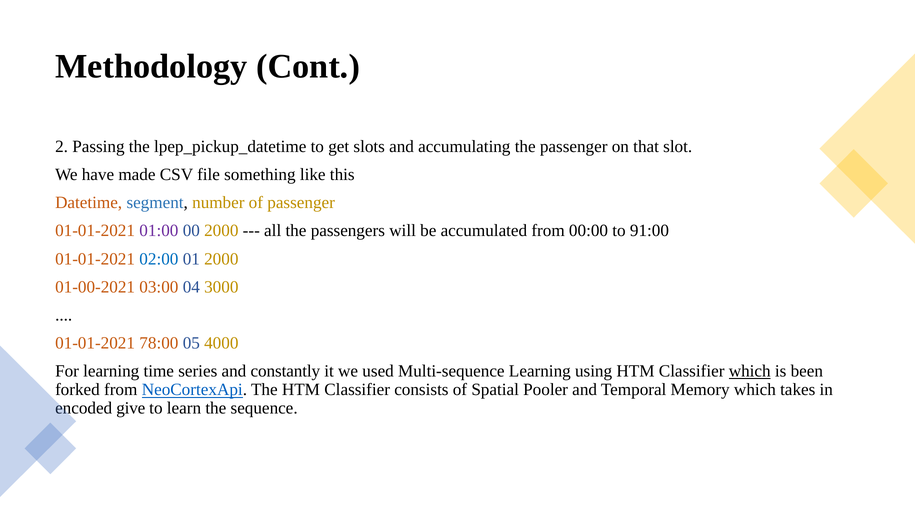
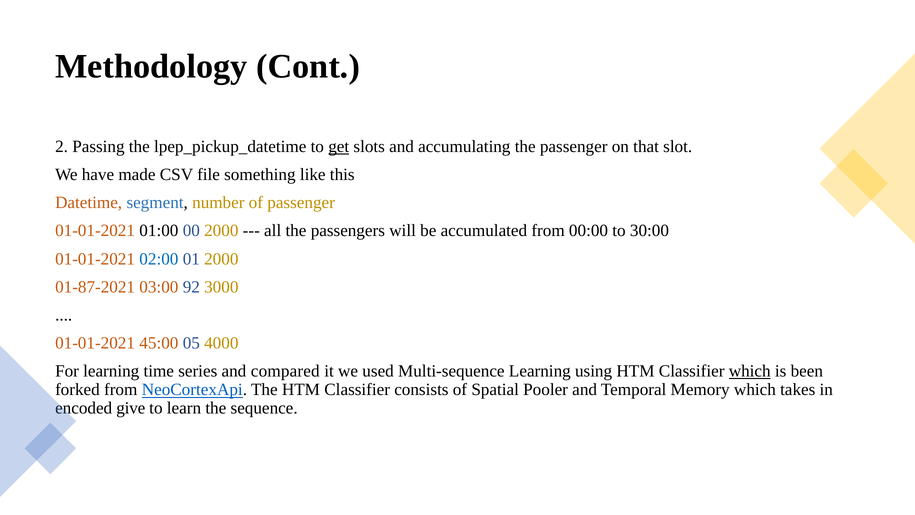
get underline: none -> present
01:00 colour: purple -> black
91:00: 91:00 -> 30:00
01-00-2021: 01-00-2021 -> 01-87-2021
04: 04 -> 92
78:00: 78:00 -> 45:00
constantly: constantly -> compared
